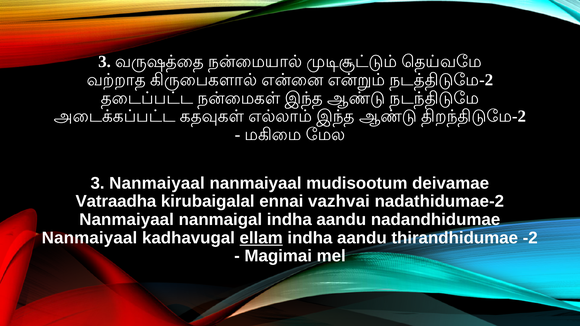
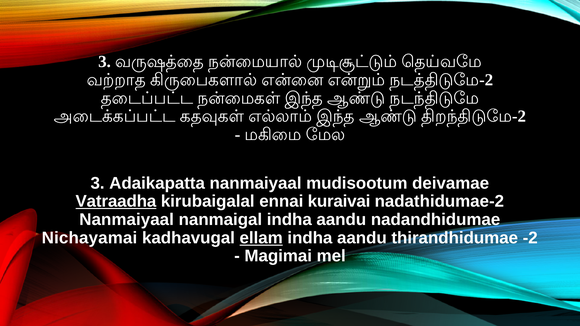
3 Nanmaiyaal: Nanmaiyaal -> Adaikapatta
Vatraadha underline: none -> present
vazhvai: vazhvai -> kuraivai
Nanmaiyaal at (89, 238): Nanmaiyaal -> Nichayamai
